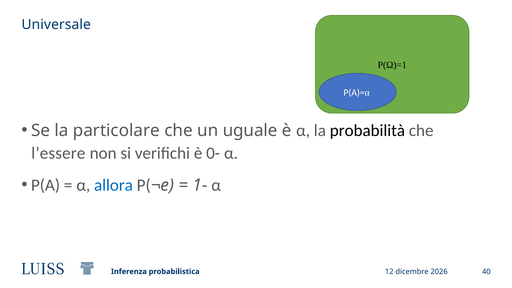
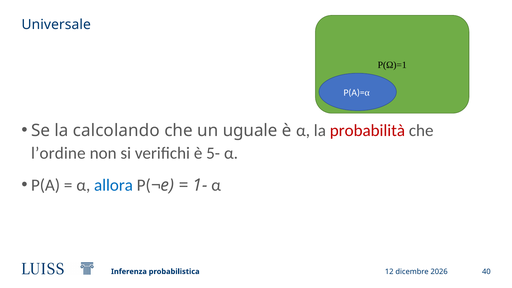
particolare: particolare -> calcolando
probabilità colour: black -> red
l’essere: l’essere -> l’ordine
0-: 0- -> 5-
